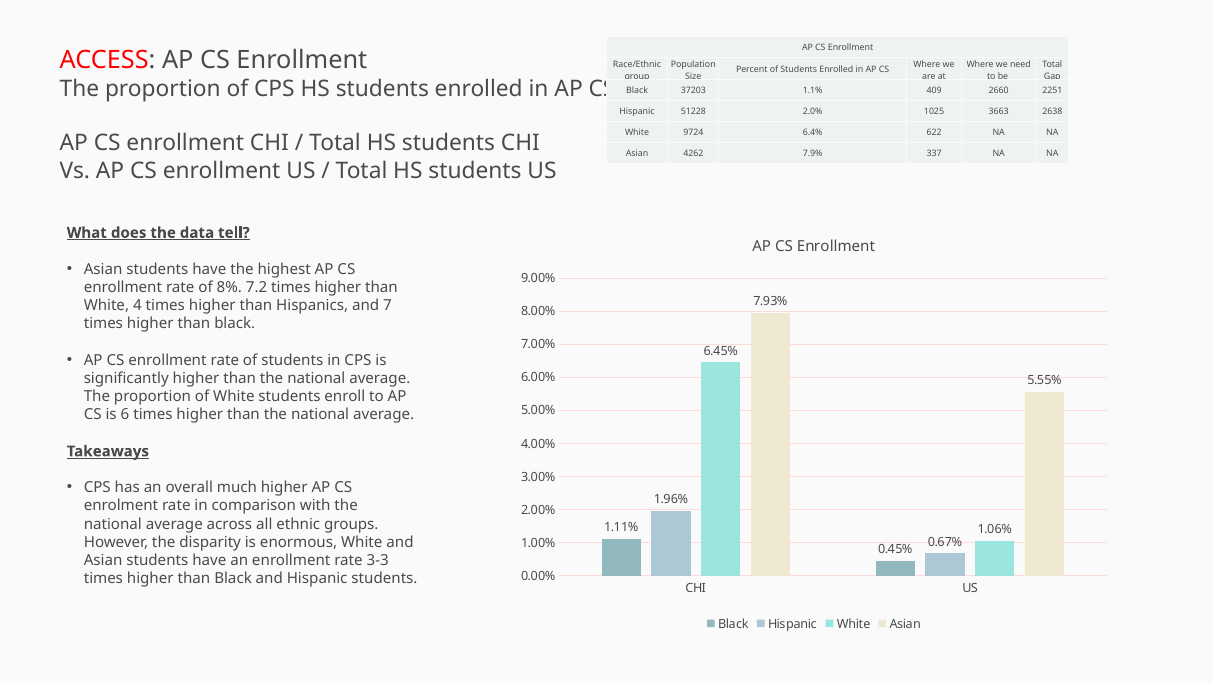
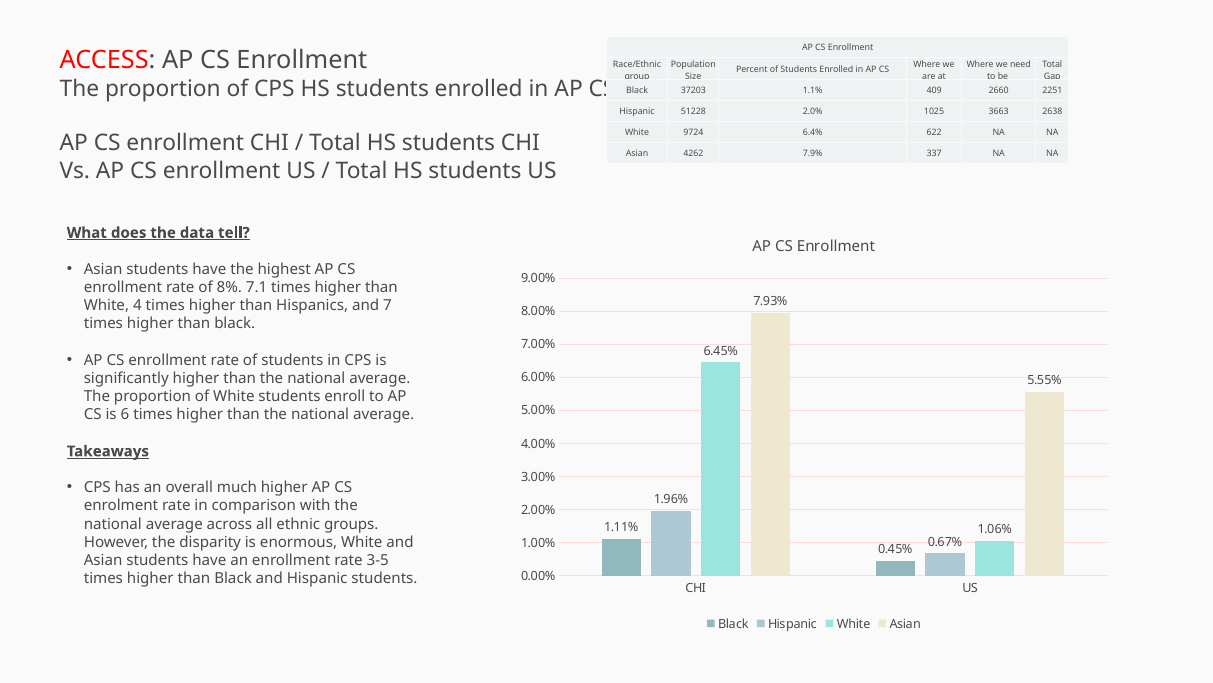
7.2: 7.2 -> 7.1
3-3: 3-3 -> 3-5
